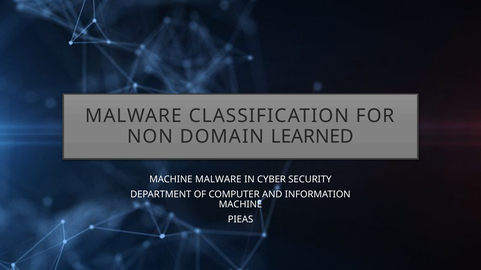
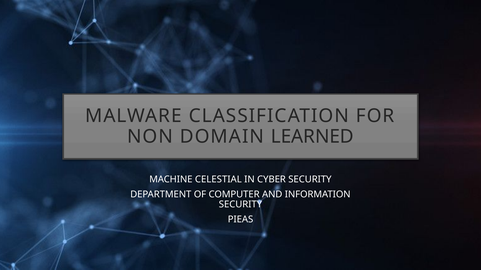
MACHINE MALWARE: MALWARE -> CELESTIAL
MACHINE at (240, 205): MACHINE -> SECURITY
